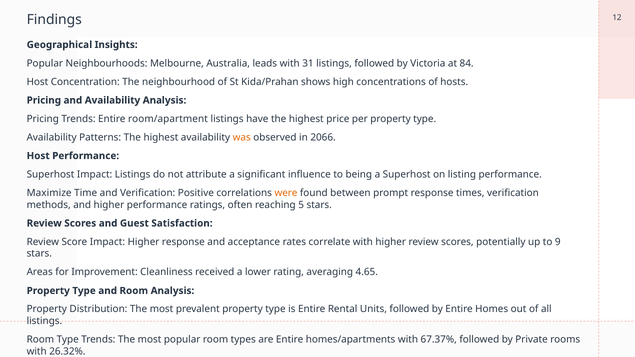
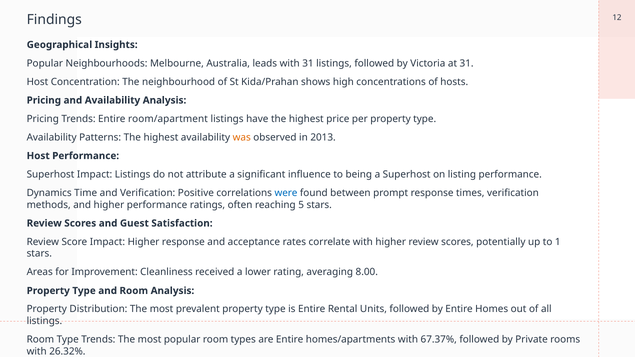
at 84: 84 -> 31
2066: 2066 -> 2013
Maximize: Maximize -> Dynamics
were colour: orange -> blue
9: 9 -> 1
4.65: 4.65 -> 8.00
